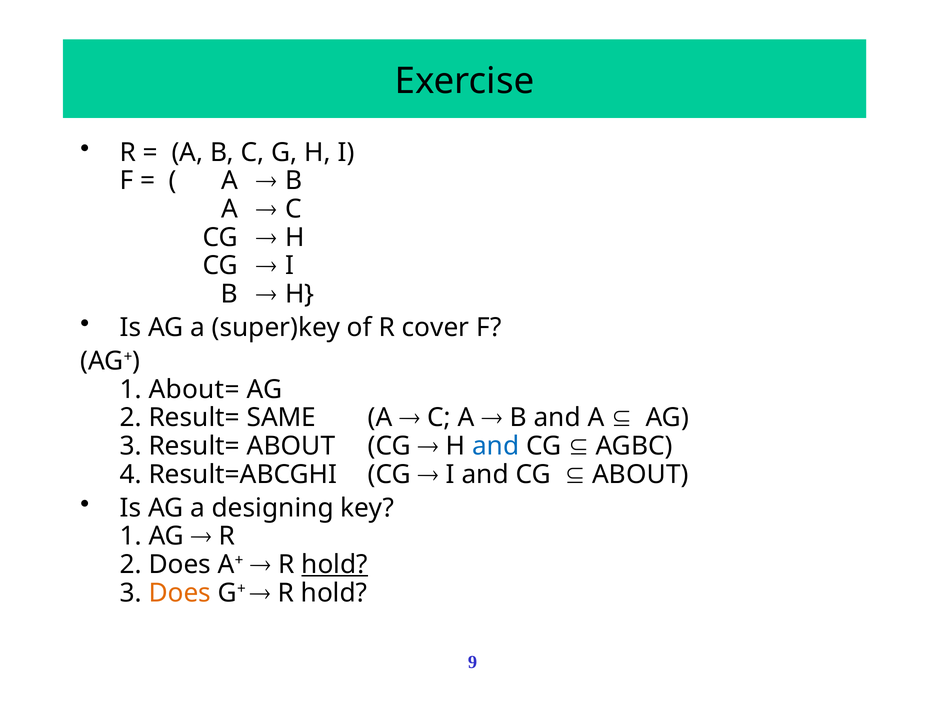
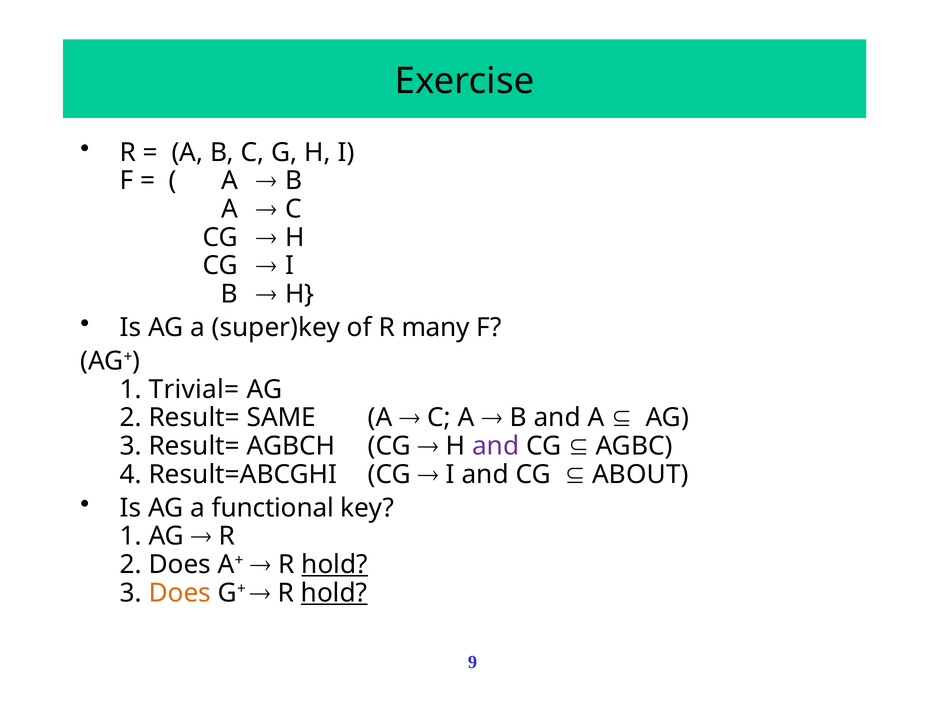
cover: cover -> many
About=: About= -> Trivial=
Result= ABOUT: ABOUT -> AGBCH
and at (496, 447) colour: blue -> purple
designing: designing -> functional
hold at (334, 594) underline: none -> present
